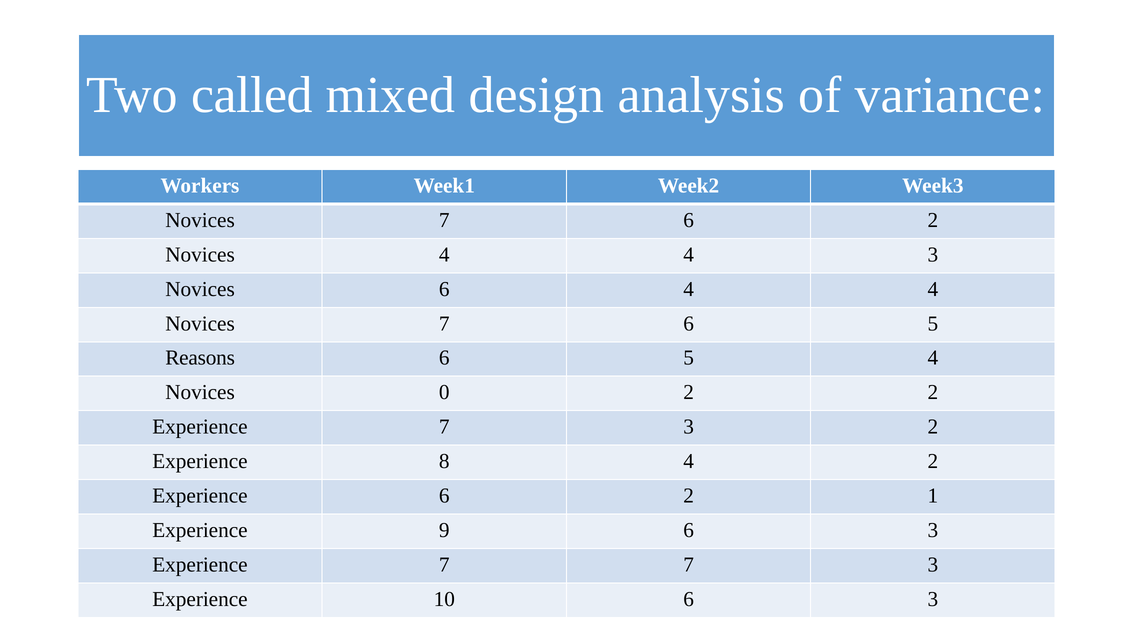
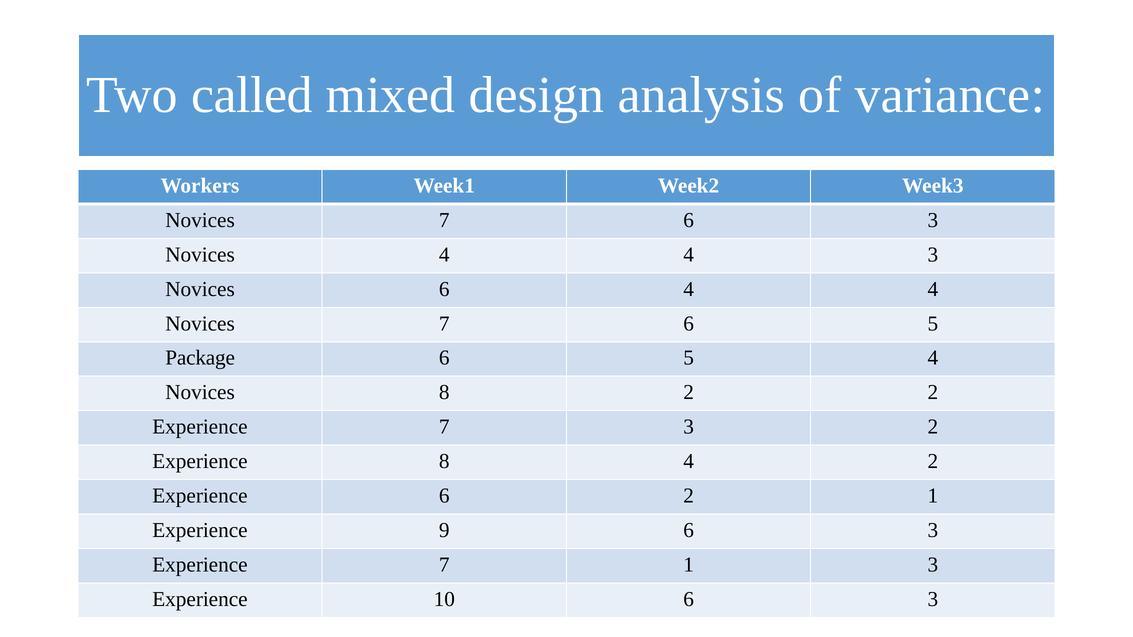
7 6 2: 2 -> 3
Reasons: Reasons -> Package
Novices 0: 0 -> 8
7 7: 7 -> 1
